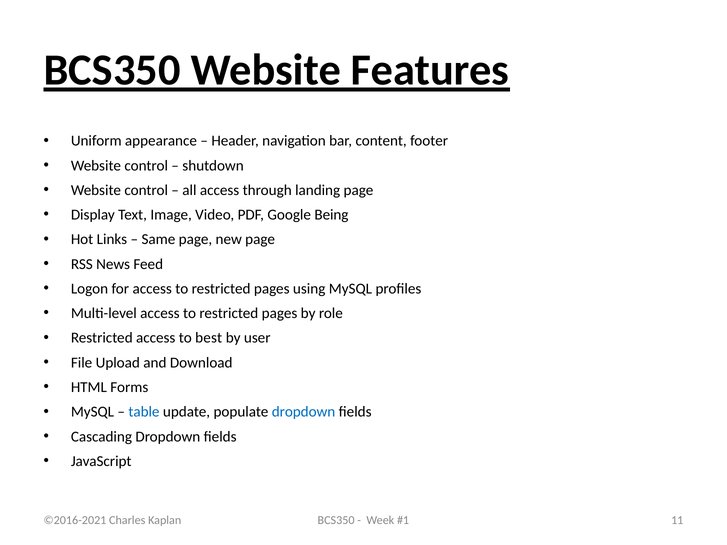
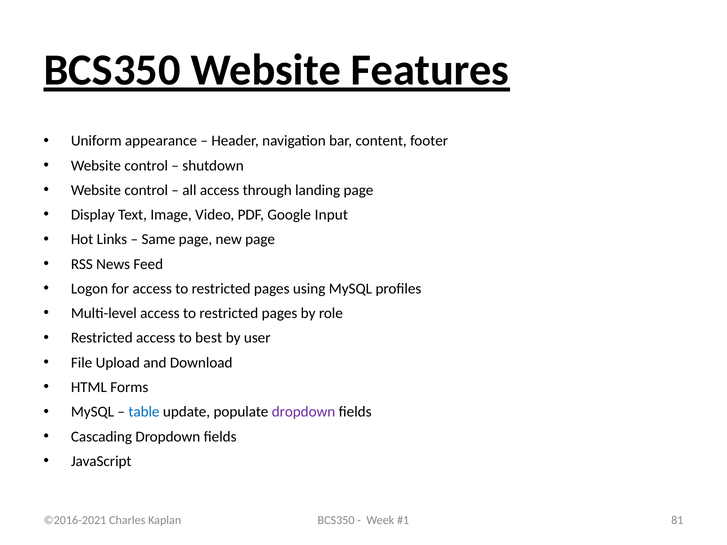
Being: Being -> Input
dropdown at (304, 412) colour: blue -> purple
11: 11 -> 81
